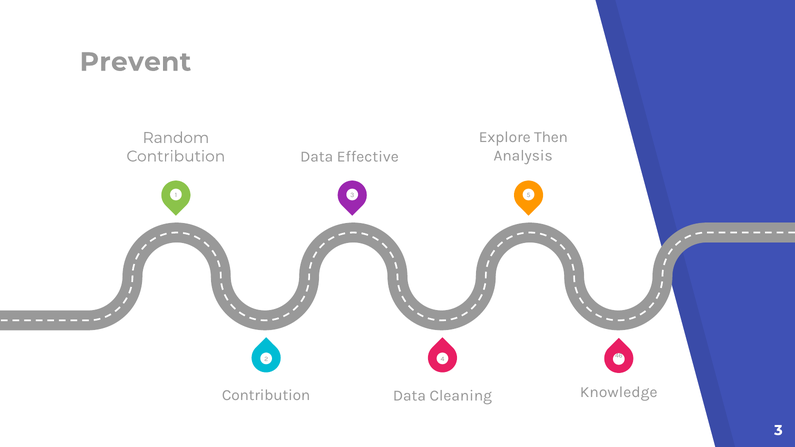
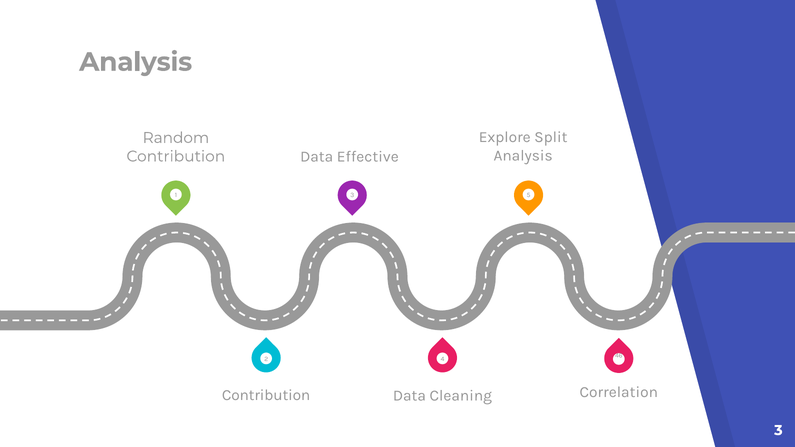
Prevent at (135, 62): Prevent -> Analysis
Then: Then -> Split
Knowledge: Knowledge -> Correlation
